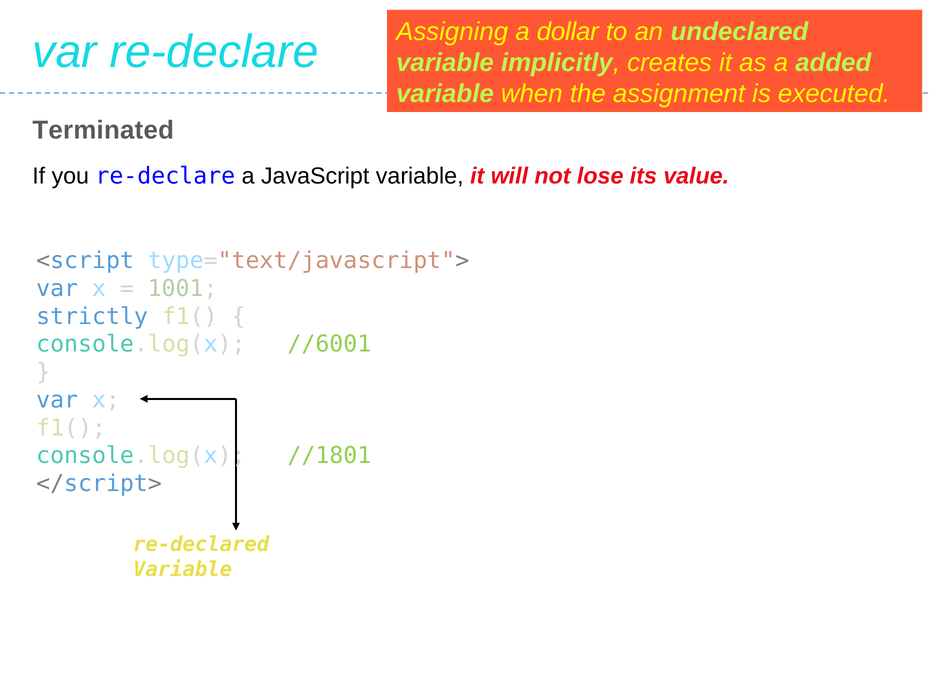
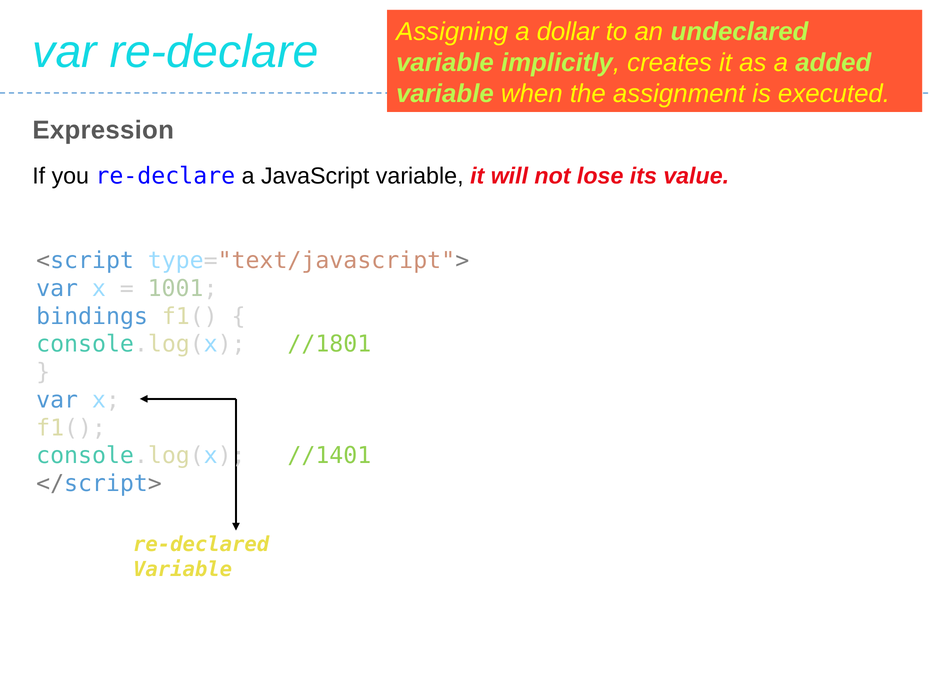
Terminated: Terminated -> Expression
strictly: strictly -> bindings
//6001: //6001 -> //1801
//1801: //1801 -> //1401
